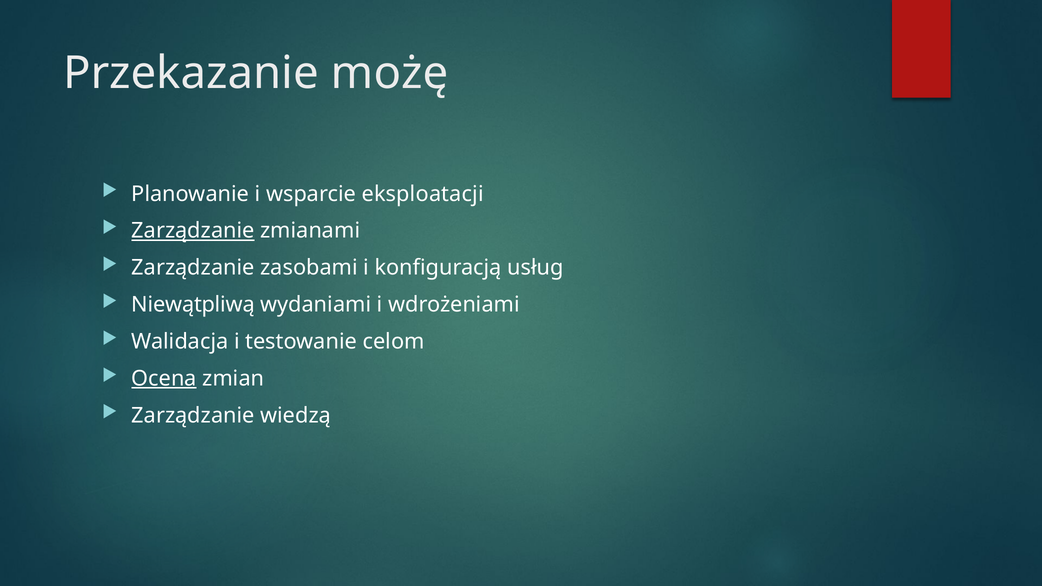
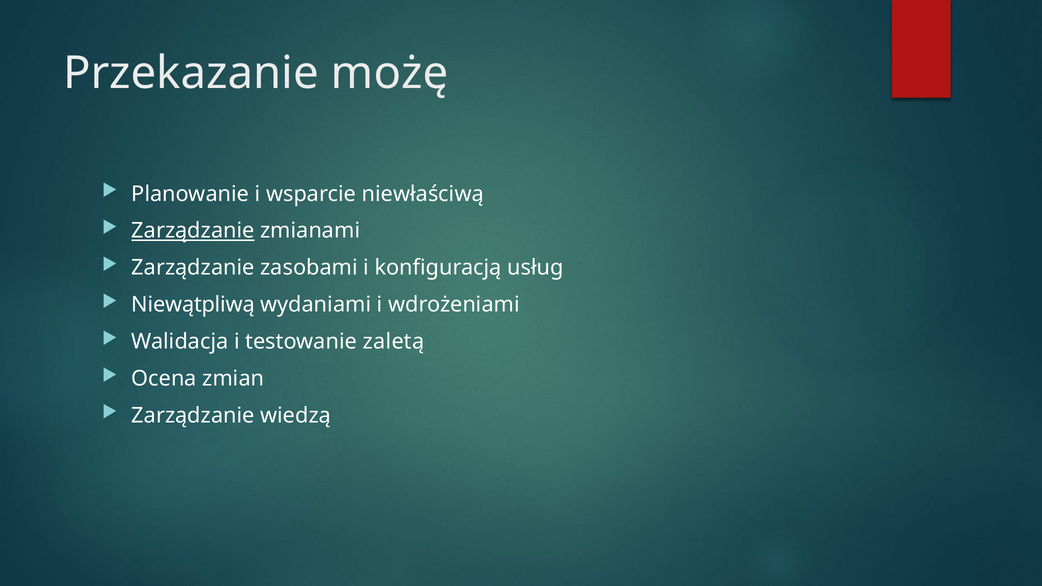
eksploatacji: eksploatacji -> niewłaściwą
celom: celom -> zaletą
Ocena underline: present -> none
